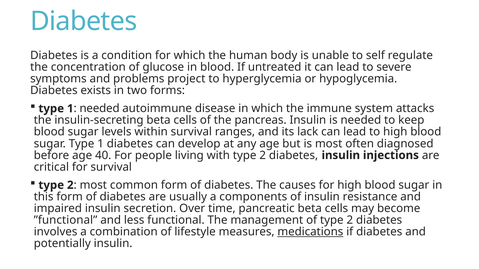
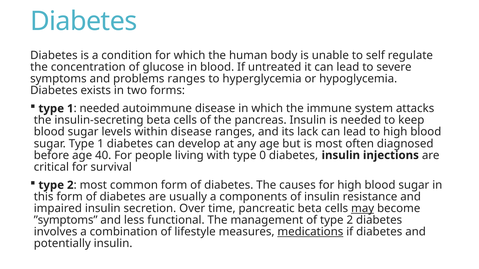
problems project: project -> ranges
within survival: survival -> disease
with type 2: 2 -> 0
may underline: none -> present
”functional: ”functional -> ”symptoms
